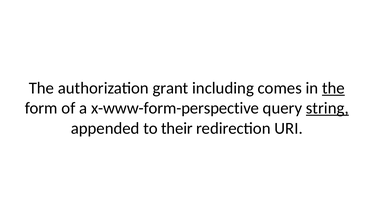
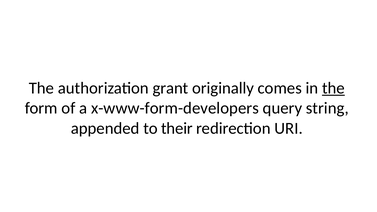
including: including -> originally
x-www-form-perspective: x-www-form-perspective -> x-www-form-developers
string underline: present -> none
